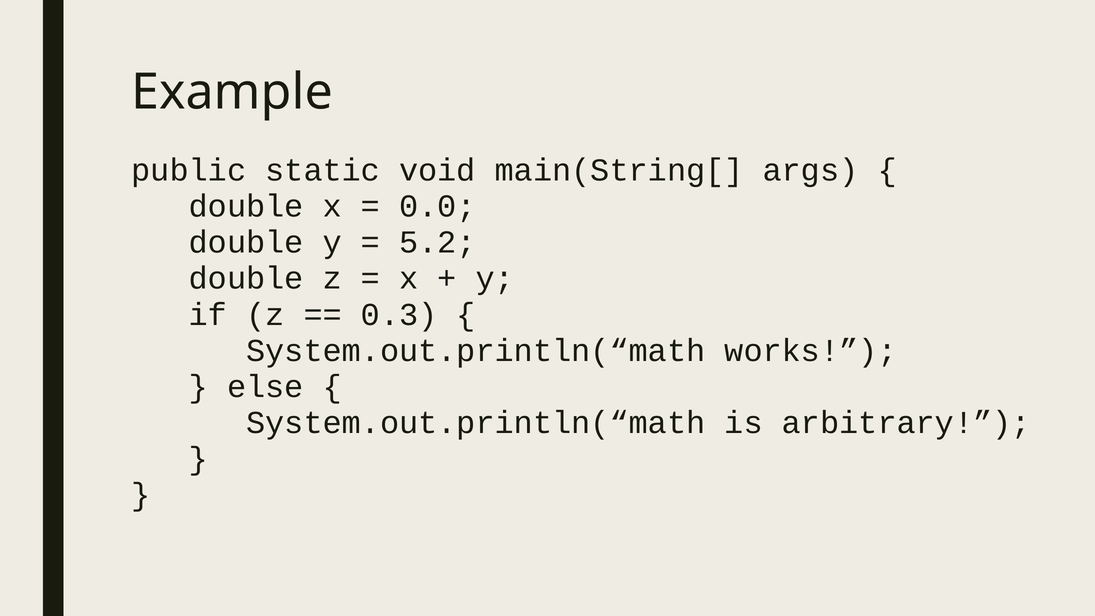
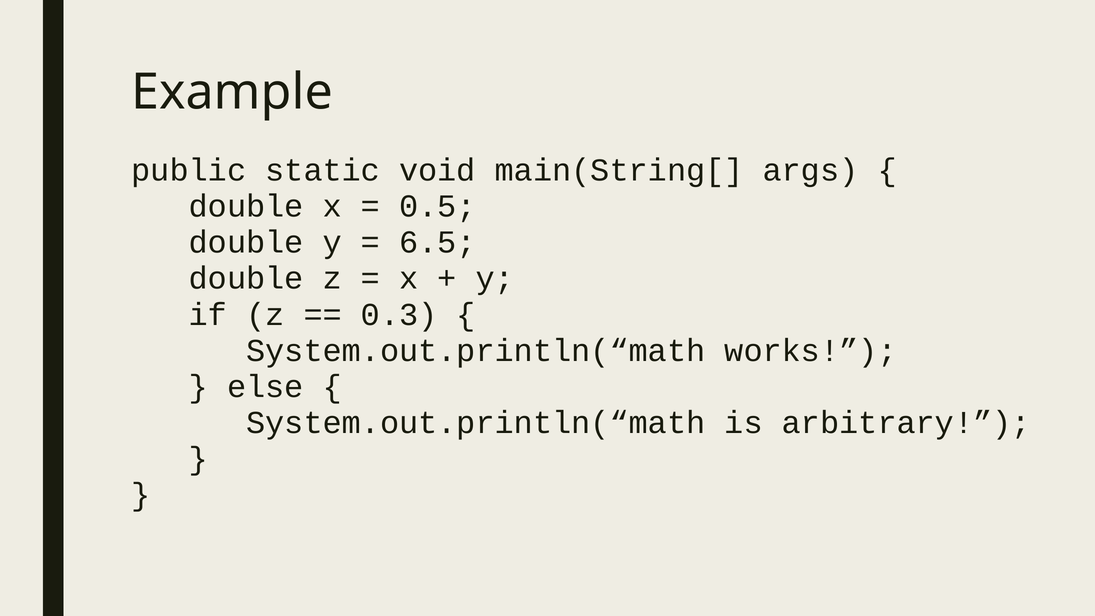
0.0: 0.0 -> 0.5
5.2: 5.2 -> 6.5
